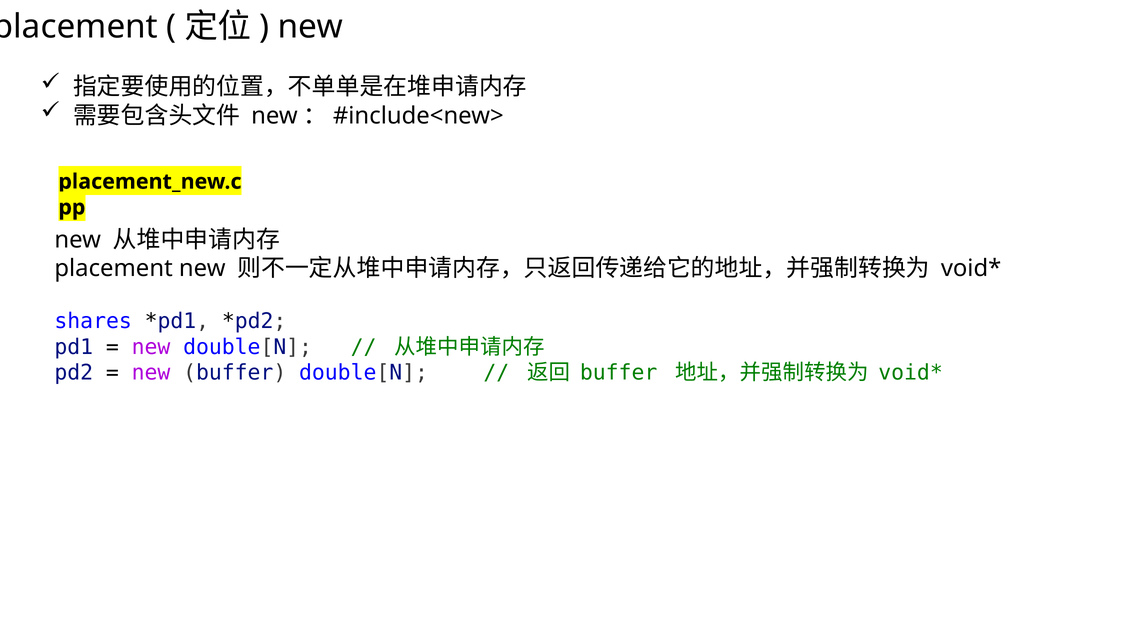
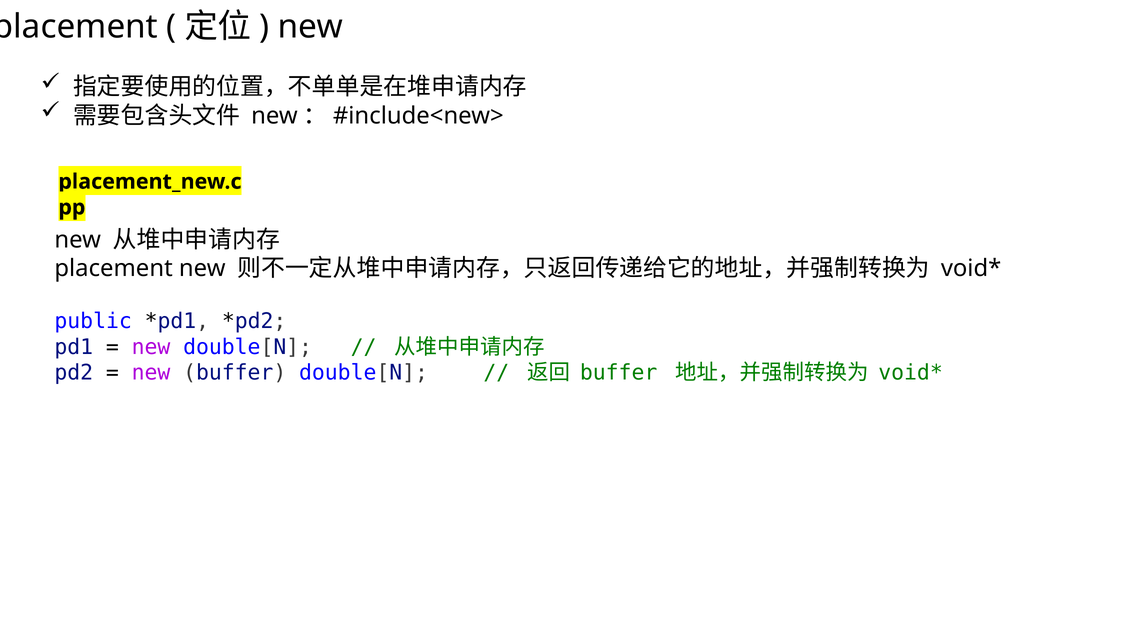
shares: shares -> public
